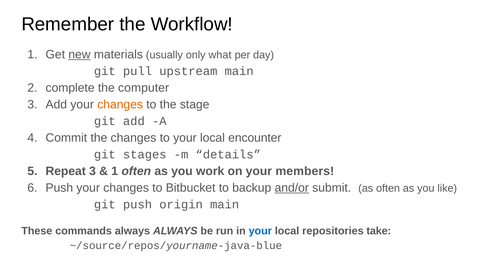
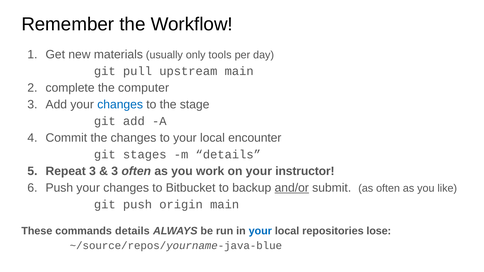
new underline: present -> none
what: what -> tools
changes at (120, 105) colour: orange -> blue
1 at (115, 171): 1 -> 3
members: members -> instructor
commands always: always -> details
take: take -> lose
